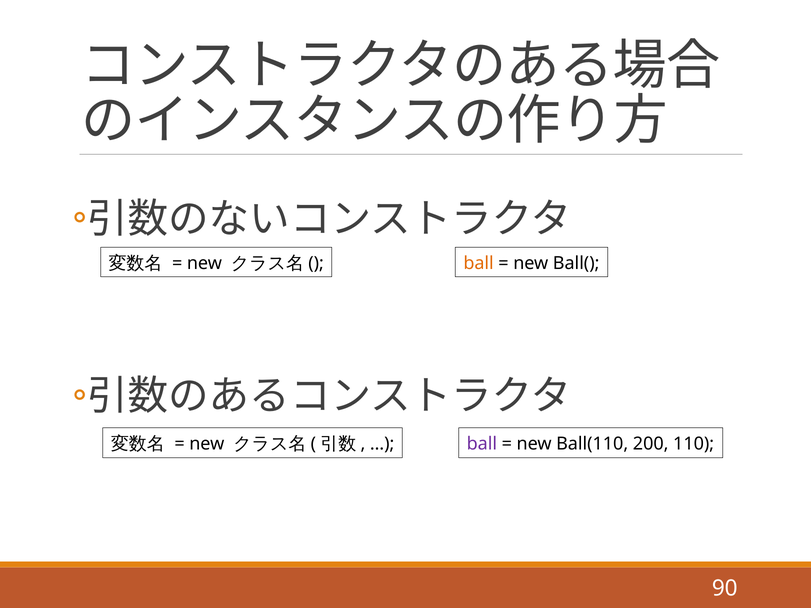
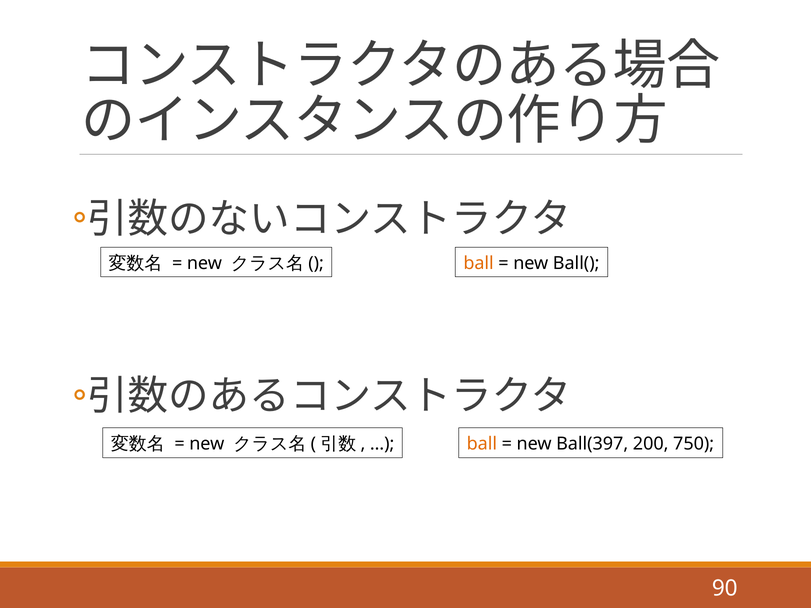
ball at (482, 444) colour: purple -> orange
Ball(110: Ball(110 -> Ball(397
110: 110 -> 750
